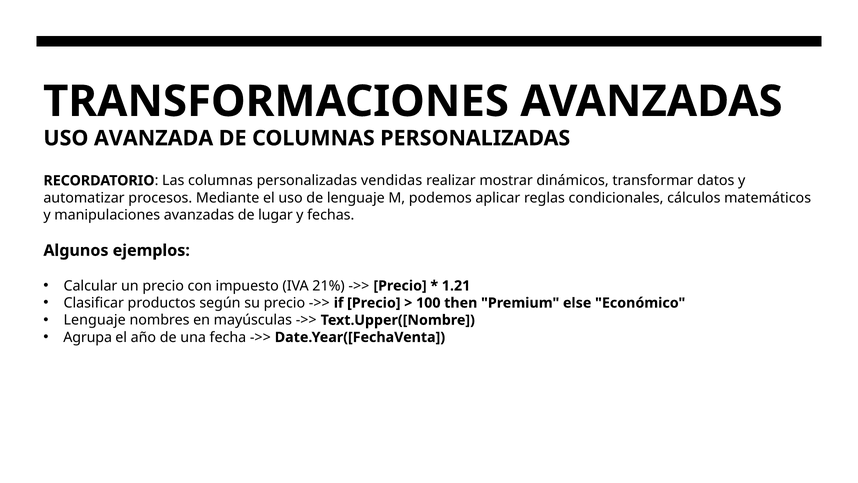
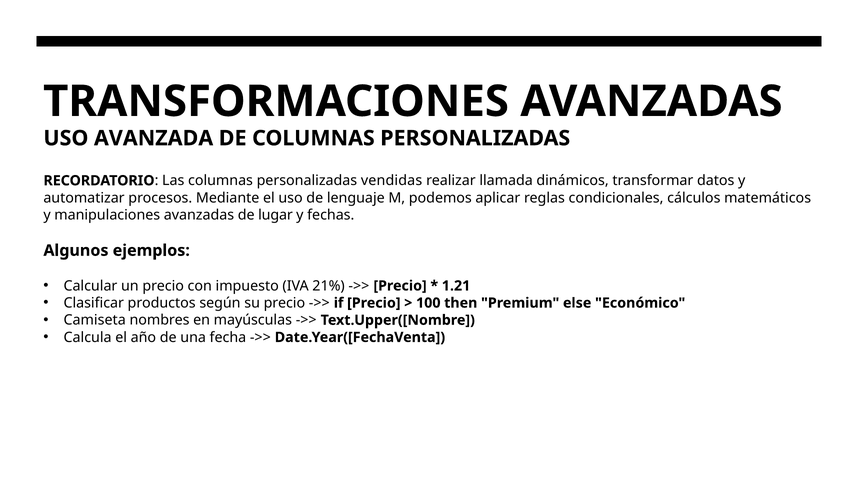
mostrar: mostrar -> llamada
Lenguaje at (95, 320): Lenguaje -> Camiseta
Agrupa: Agrupa -> Calcula
